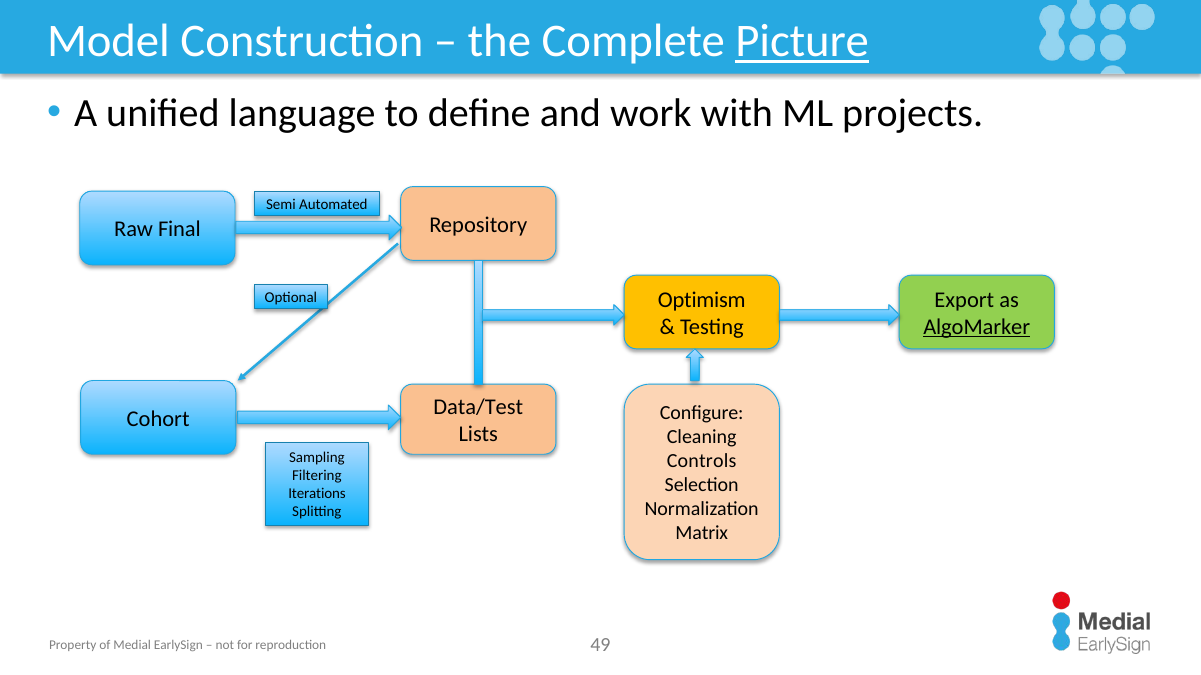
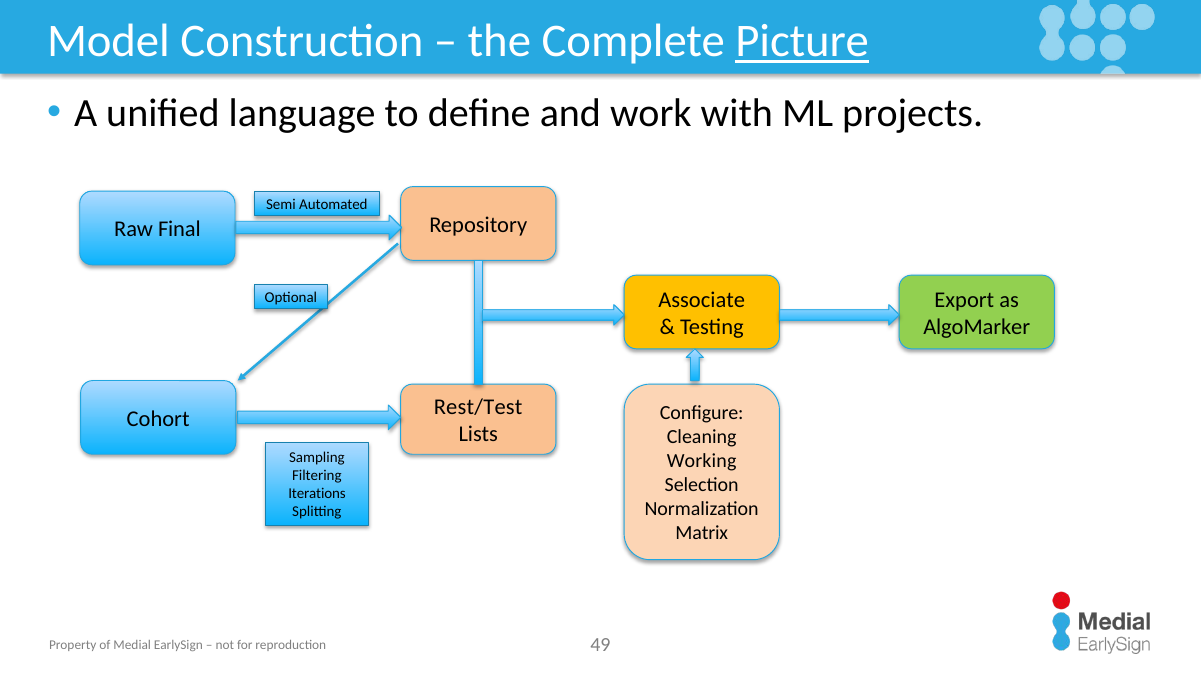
Optimism: Optimism -> Associate
AlgoMarker underline: present -> none
Data/Test: Data/Test -> Rest/Test
Controls: Controls -> Working
